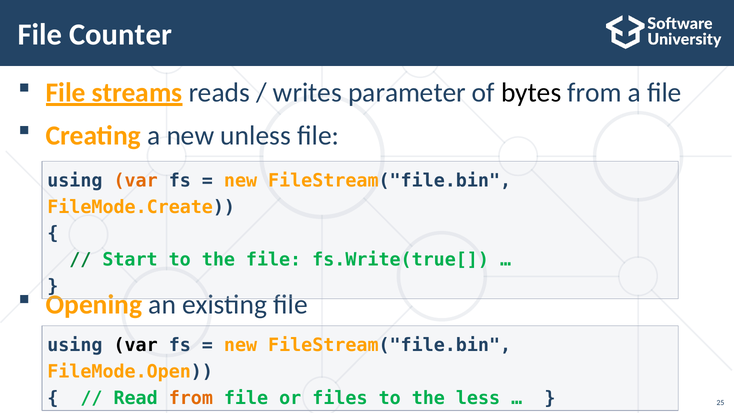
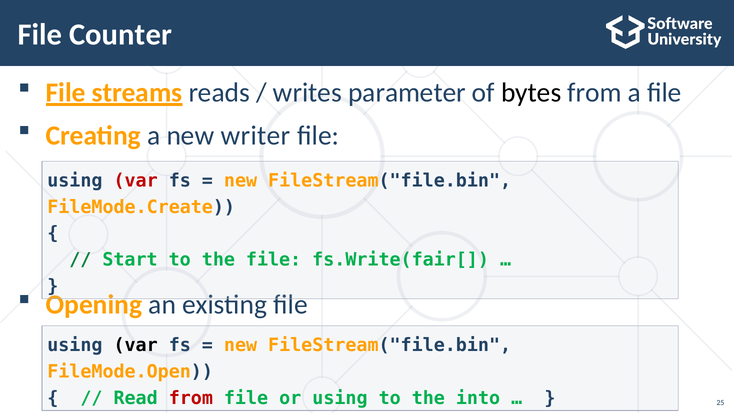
unless: unless -> writer
var at (136, 181) colour: orange -> red
fs.Write(true[: fs.Write(true[ -> fs.Write(fair[
from at (191, 398) colour: orange -> red
or files: files -> using
less: less -> into
